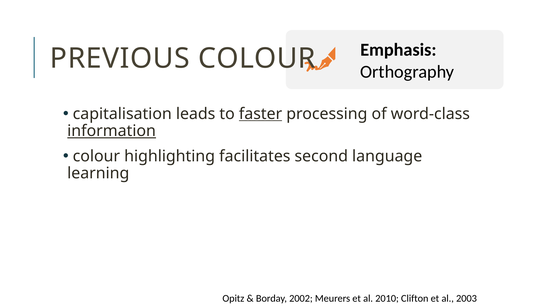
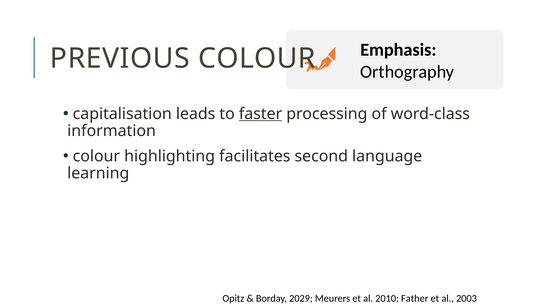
information underline: present -> none
2002: 2002 -> 2029
Clifton: Clifton -> Father
